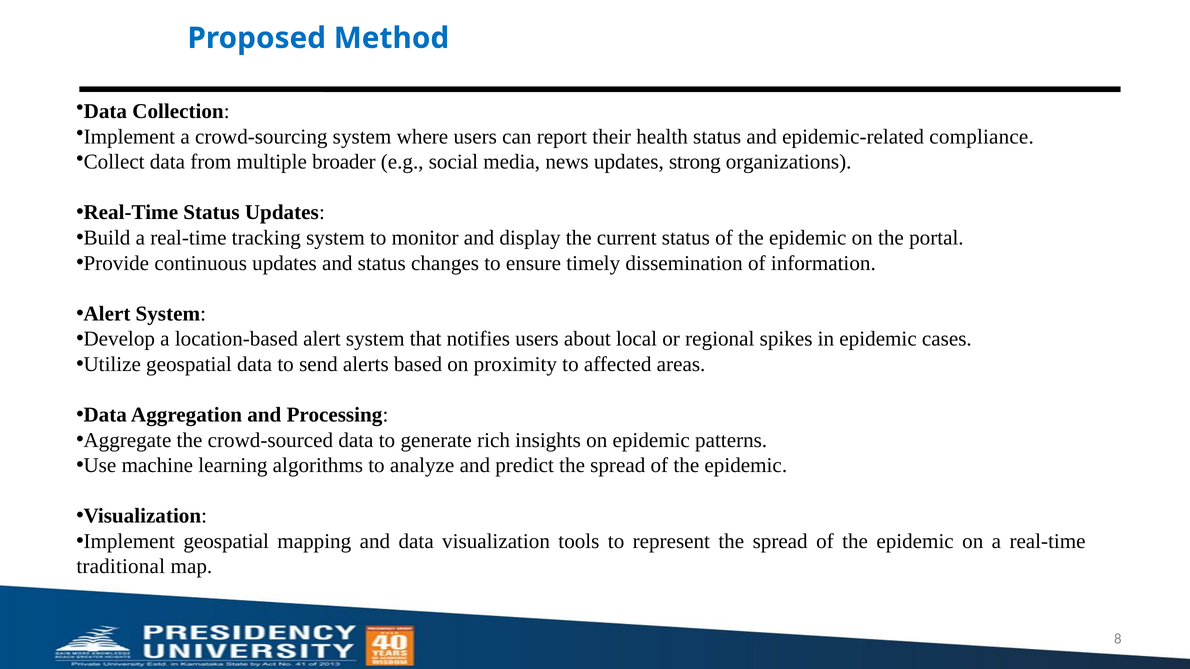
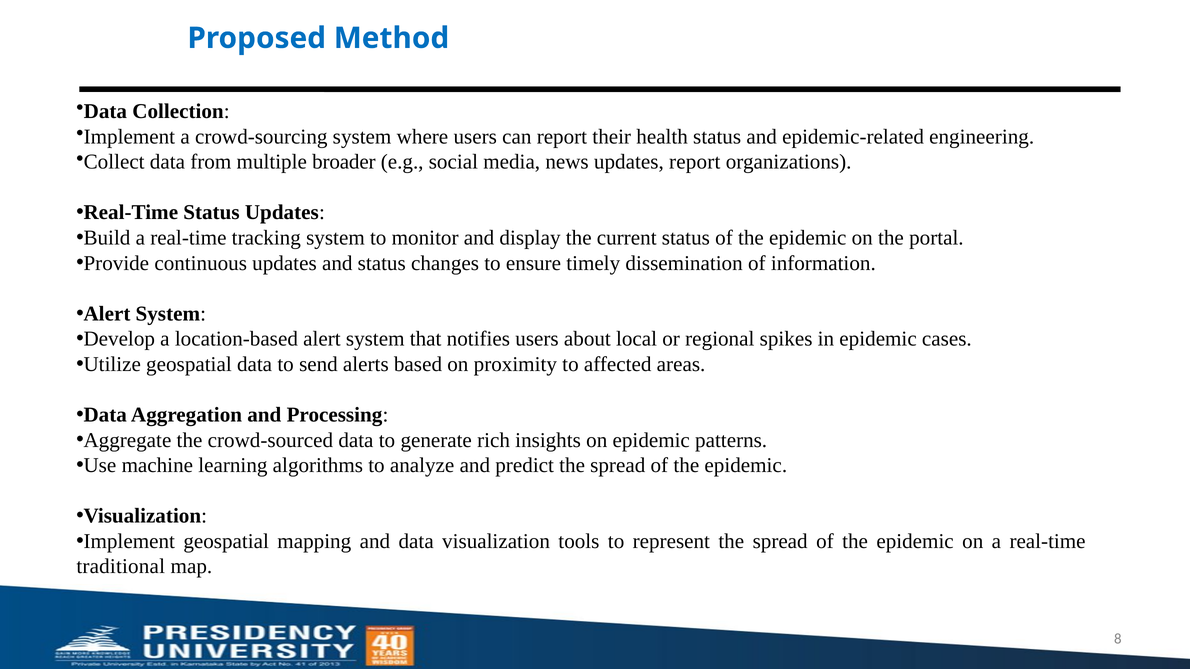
compliance: compliance -> engineering
updates strong: strong -> report
